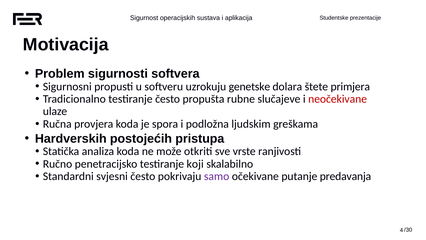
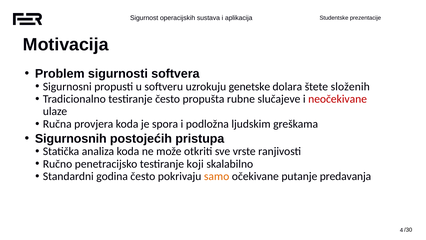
primjera: primjera -> složenih
Hardverskih: Hardverskih -> Sigurnosnih
svjesni: svjesni -> godina
samo colour: purple -> orange
